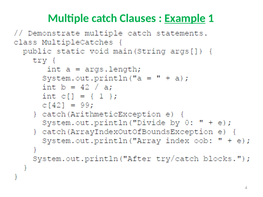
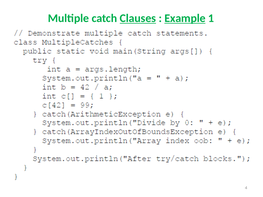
Clauses underline: none -> present
